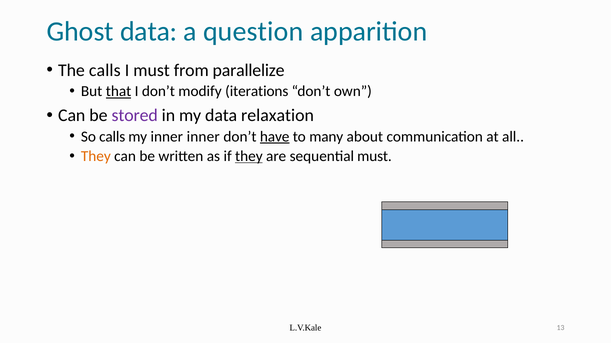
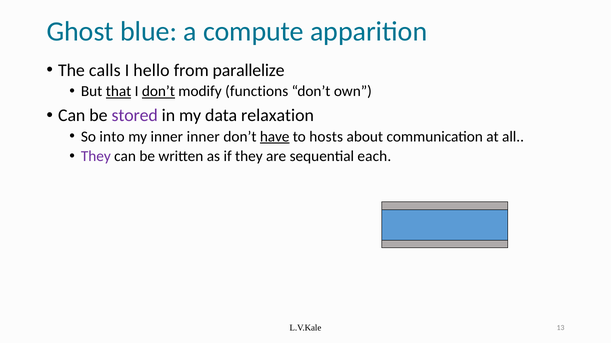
Ghost data: data -> blue
question: question -> compute
I must: must -> hello
don’t at (158, 92) underline: none -> present
iterations: iterations -> functions
So calls: calls -> into
many: many -> hosts
They at (96, 156) colour: orange -> purple
they at (249, 156) underline: present -> none
sequential must: must -> each
